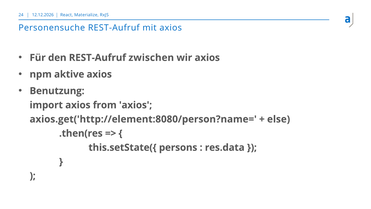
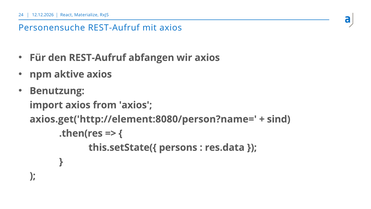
zwischen: zwischen -> abfangen
else: else -> sind
